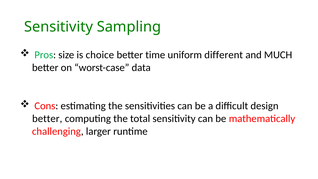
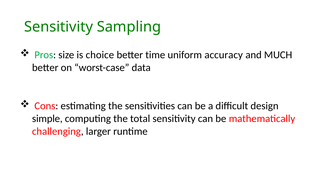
different: different -> accuracy
better at (47, 118): better -> simple
